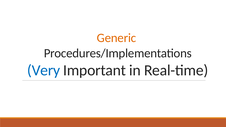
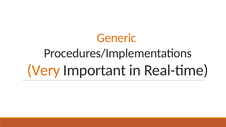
Very colour: blue -> orange
